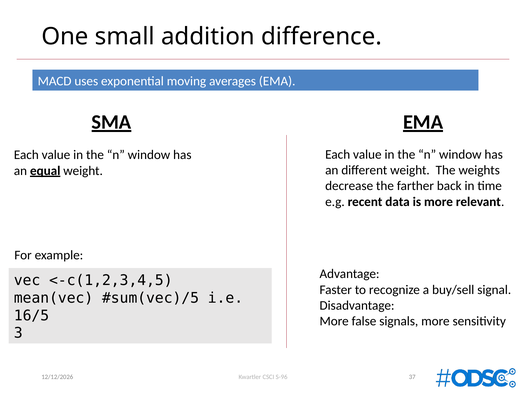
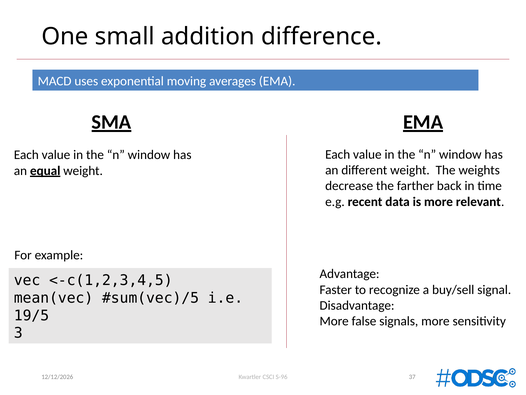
16/5: 16/5 -> 19/5
